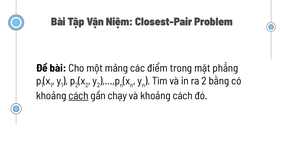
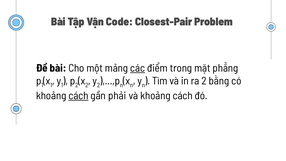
Niệm: Niệm -> Code
các underline: none -> present
chạy: chạy -> phải
